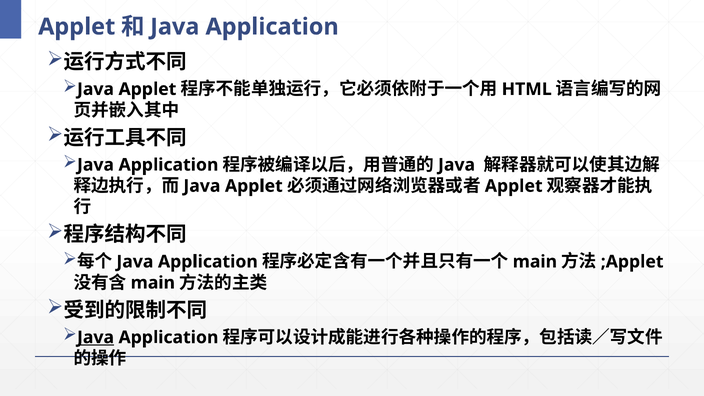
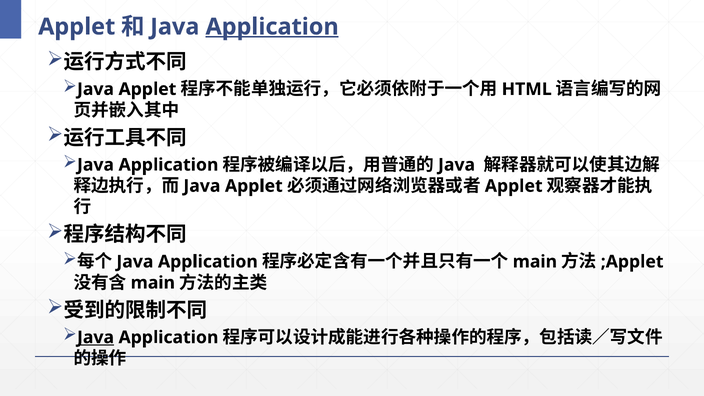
Application at (272, 27) underline: none -> present
